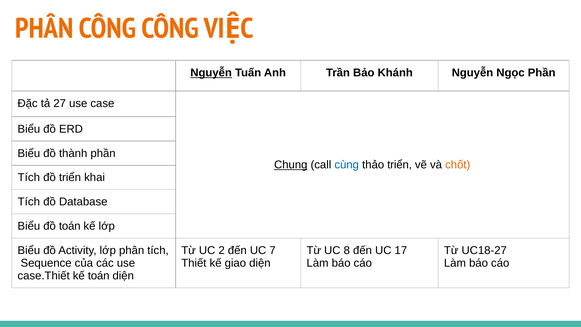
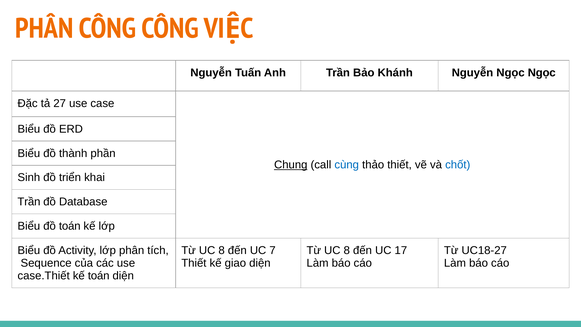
Nguyễn at (211, 73) underline: present -> none
Ngọc Phần: Phần -> Ngọc
thảo triển: triển -> thiết
chốt colour: orange -> blue
Tích at (29, 178): Tích -> Sinh
Tích at (29, 202): Tích -> Trần
2 at (222, 250): 2 -> 8
